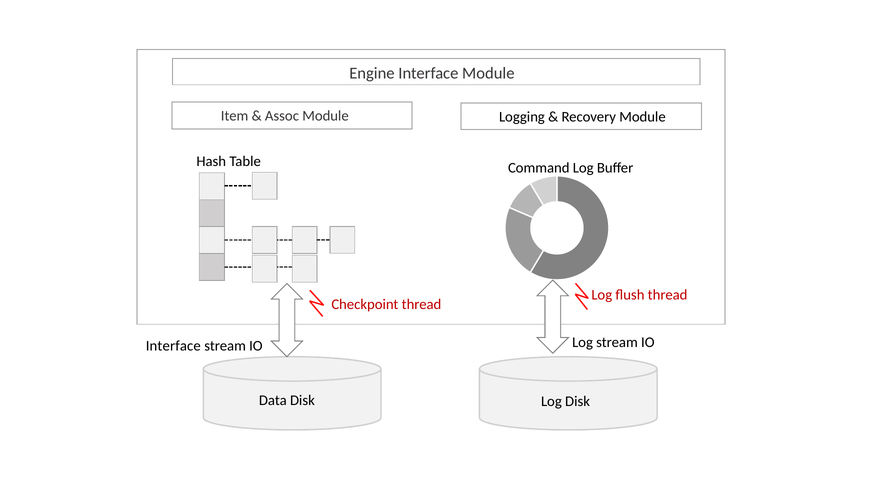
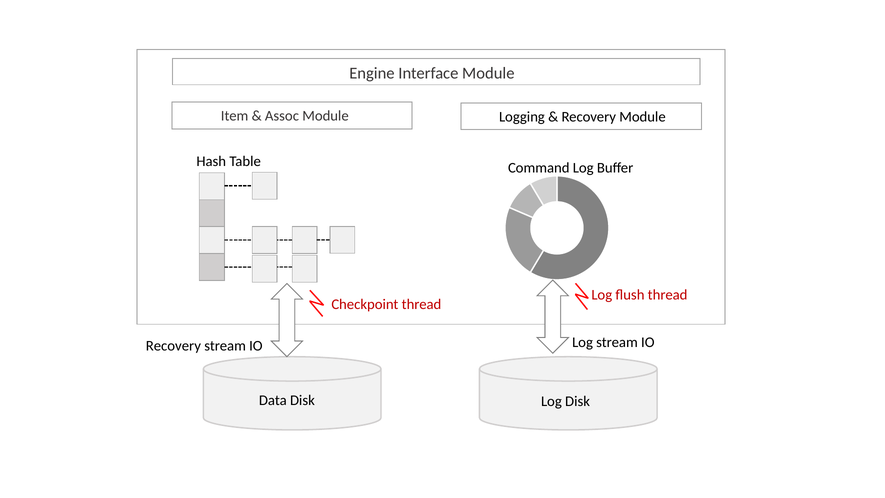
Interface at (173, 346): Interface -> Recovery
